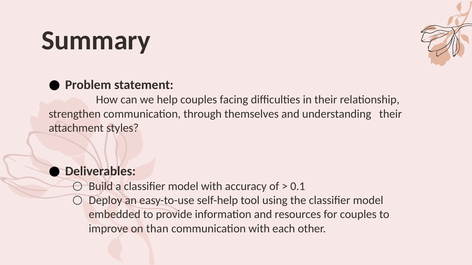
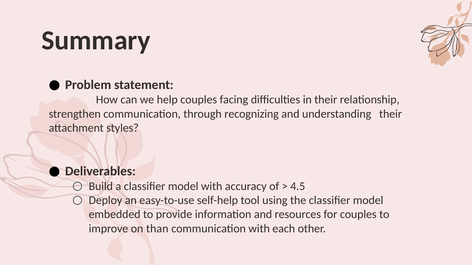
themselves: themselves -> recognizing
0.1: 0.1 -> 4.5
